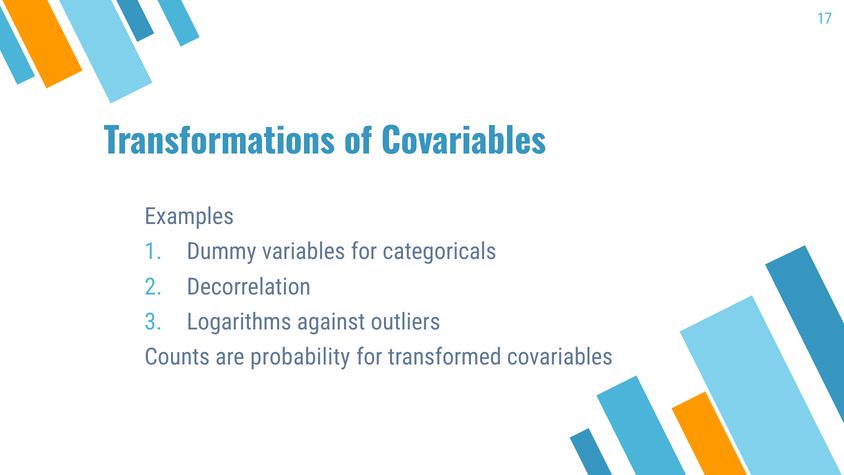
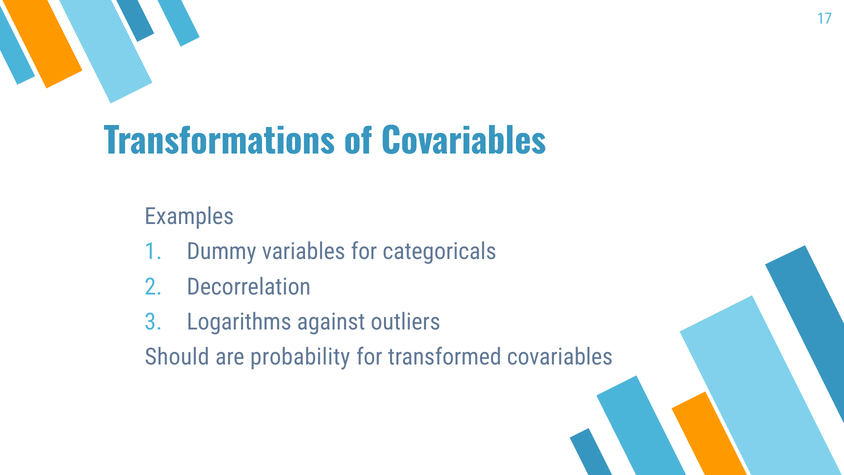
Counts: Counts -> Should
